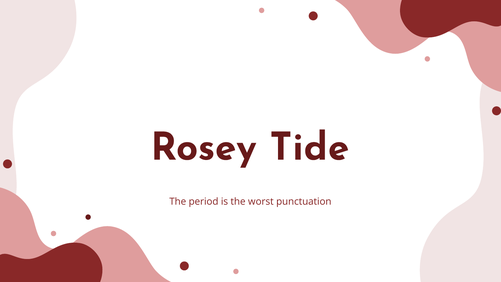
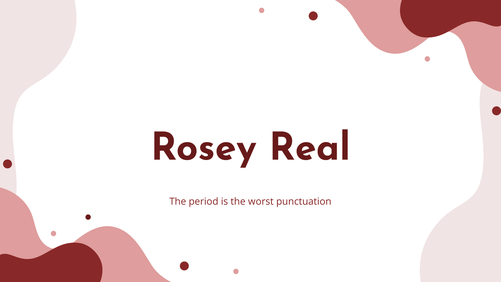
Tide: Tide -> Real
